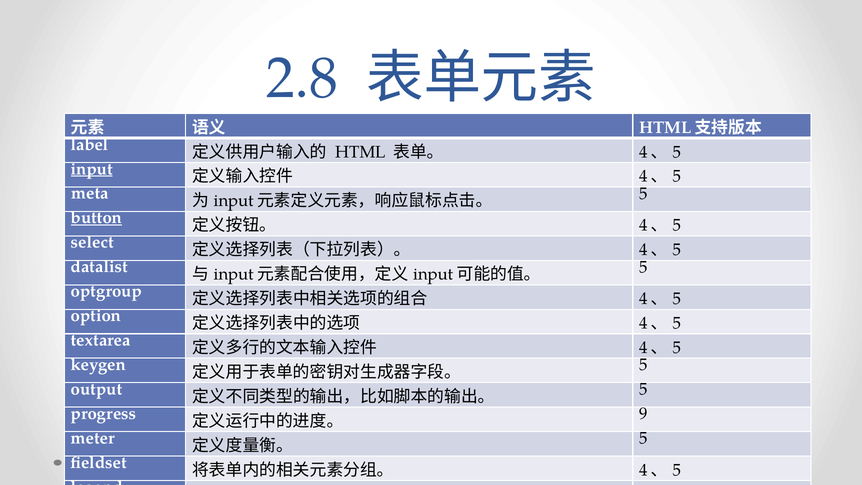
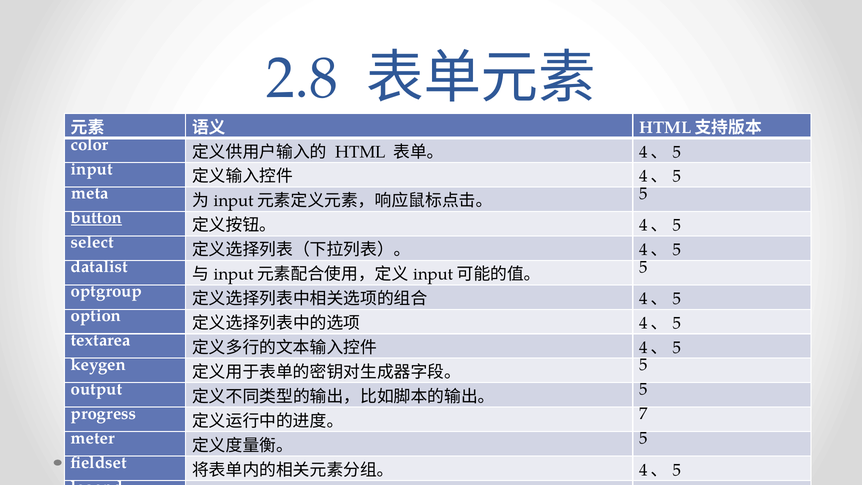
label: label -> color
input underline: present -> none
9: 9 -> 7
